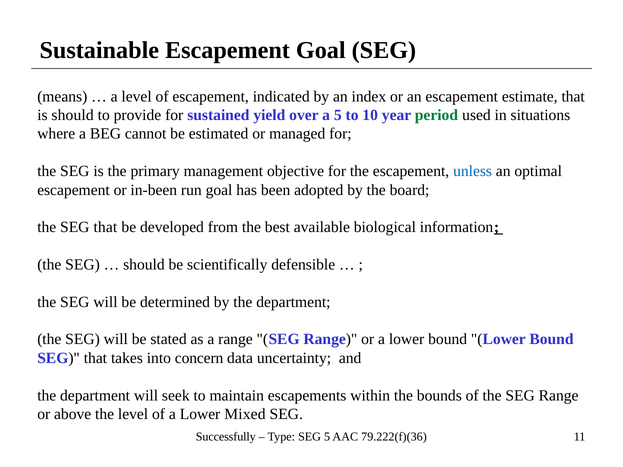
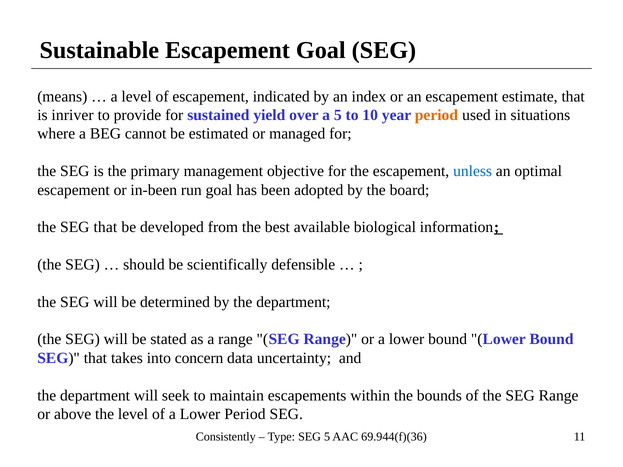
is should: should -> inriver
period at (436, 115) colour: green -> orange
Lower Mixed: Mixed -> Period
Successfully: Successfully -> Consistently
79.222(f)(36: 79.222(f)(36 -> 69.944(f)(36
